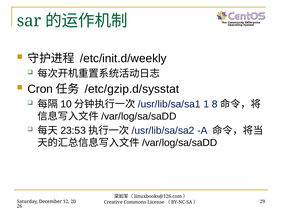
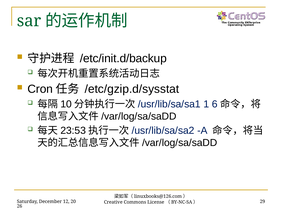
/etc/init.d/weekly: /etc/init.d/weekly -> /etc/init.d/backup
8: 8 -> 6
